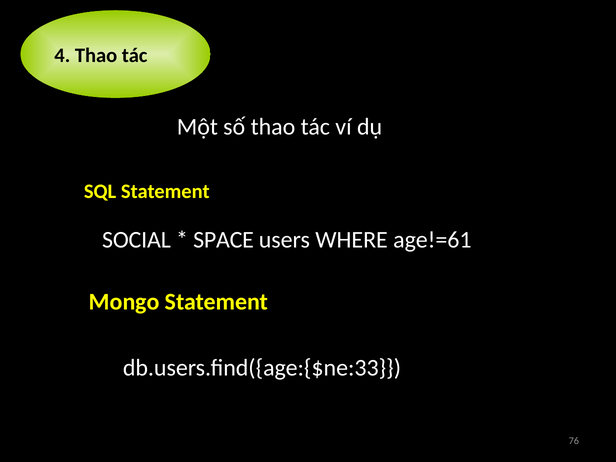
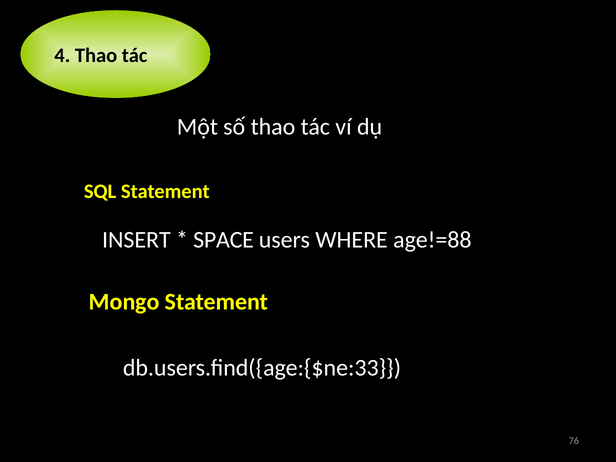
SOCIAL: SOCIAL -> INSERT
age!=61: age!=61 -> age!=88
